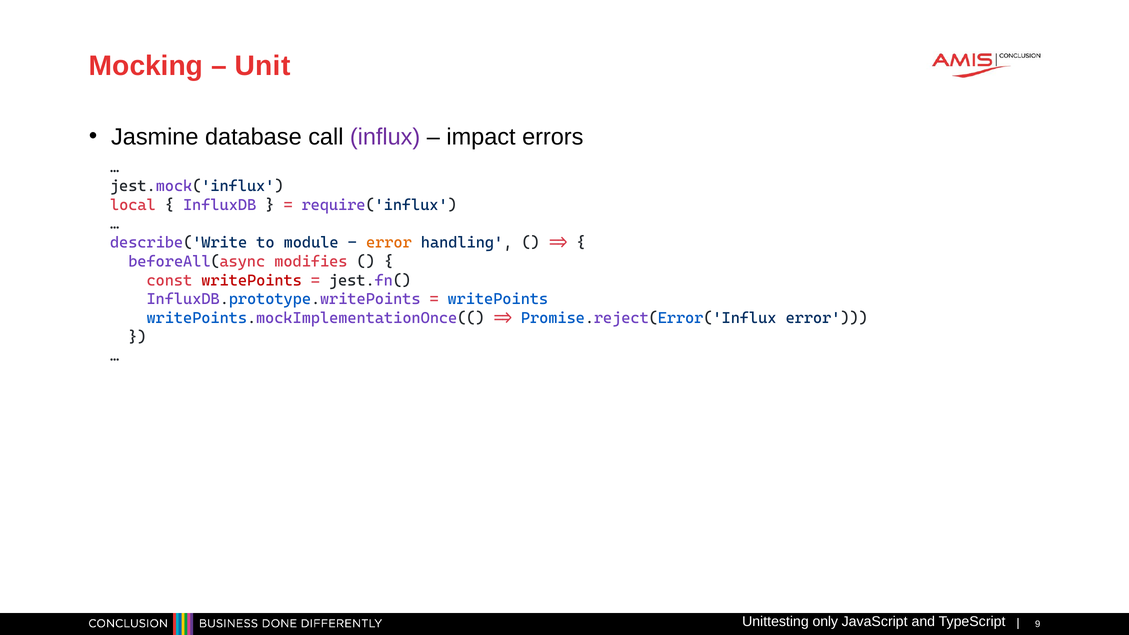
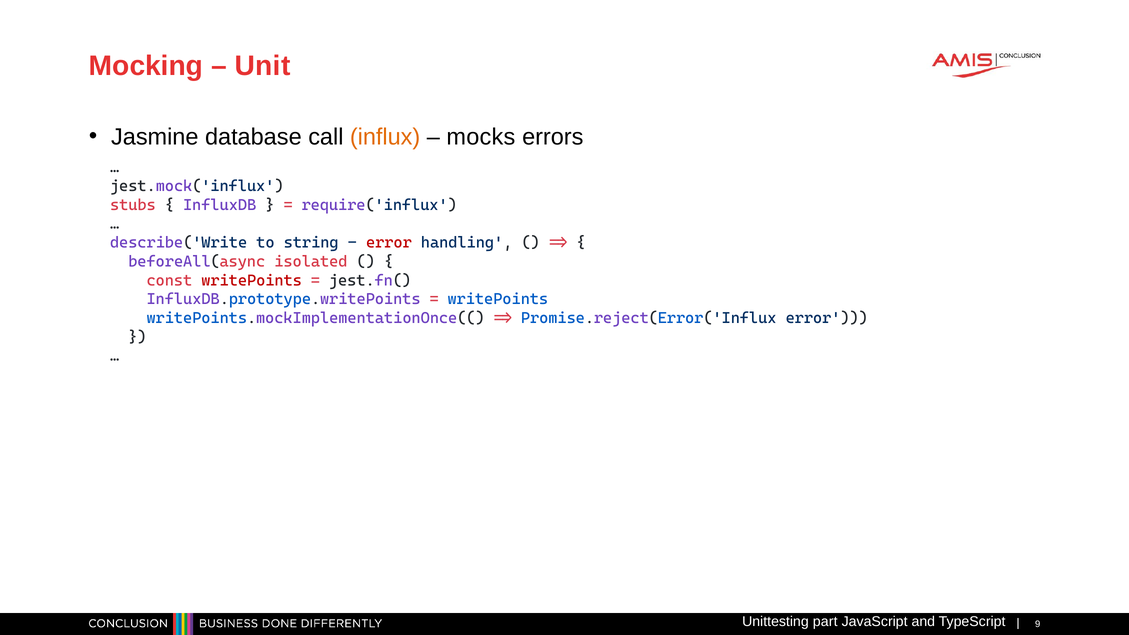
influx colour: purple -> orange
impact: impact -> mocks
local: local -> stubs
module: module -> string
error at (389, 243) colour: orange -> red
modifies: modifies -> isolated
only: only -> part
